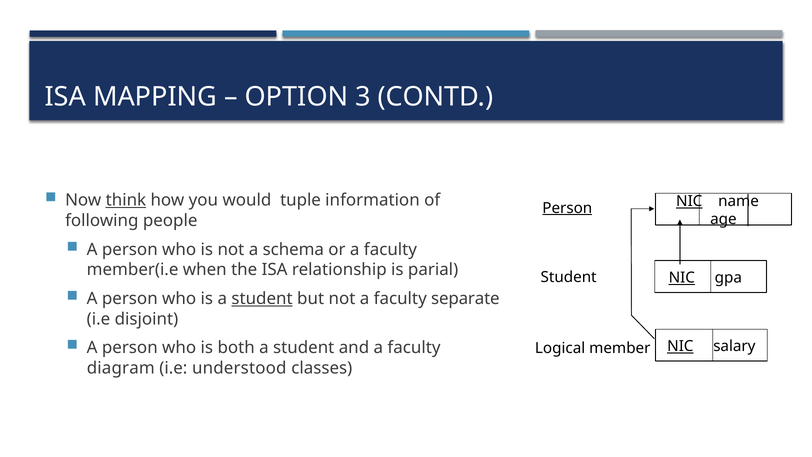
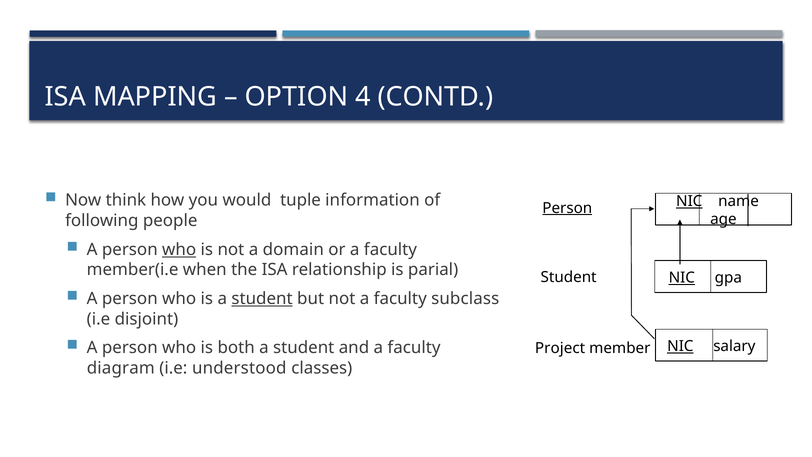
3: 3 -> 4
think underline: present -> none
who at (179, 249) underline: none -> present
schema: schema -> domain
separate: separate -> subclass
Logical: Logical -> Project
